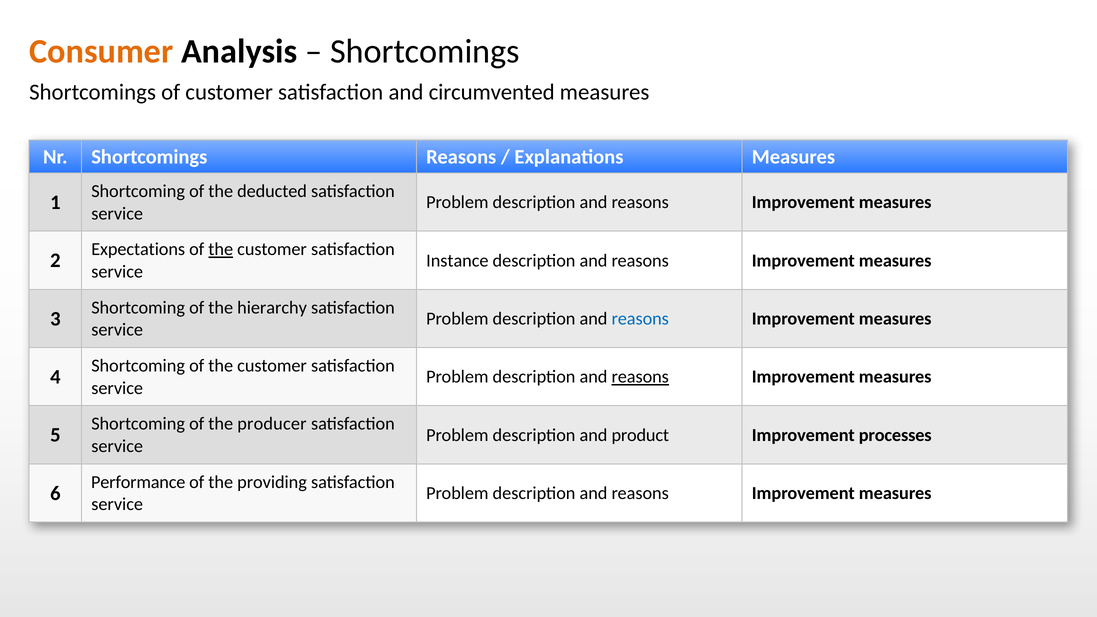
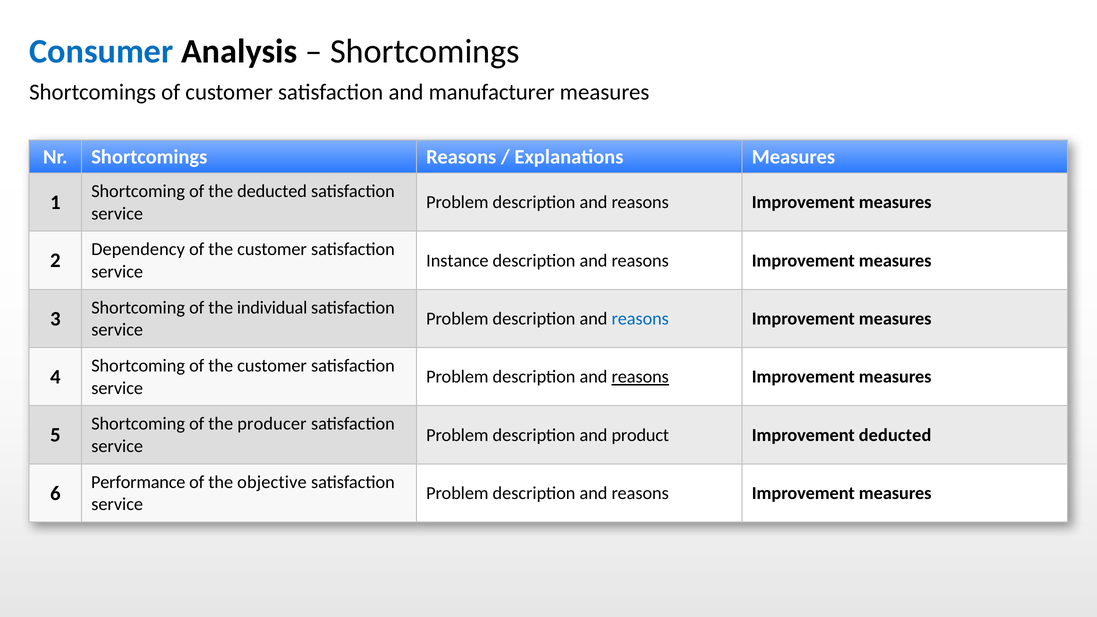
Consumer colour: orange -> blue
circumvented: circumvented -> manufacturer
Expectations: Expectations -> Dependency
the at (221, 249) underline: present -> none
hierarchy: hierarchy -> individual
Improvement processes: processes -> deducted
providing: providing -> objective
